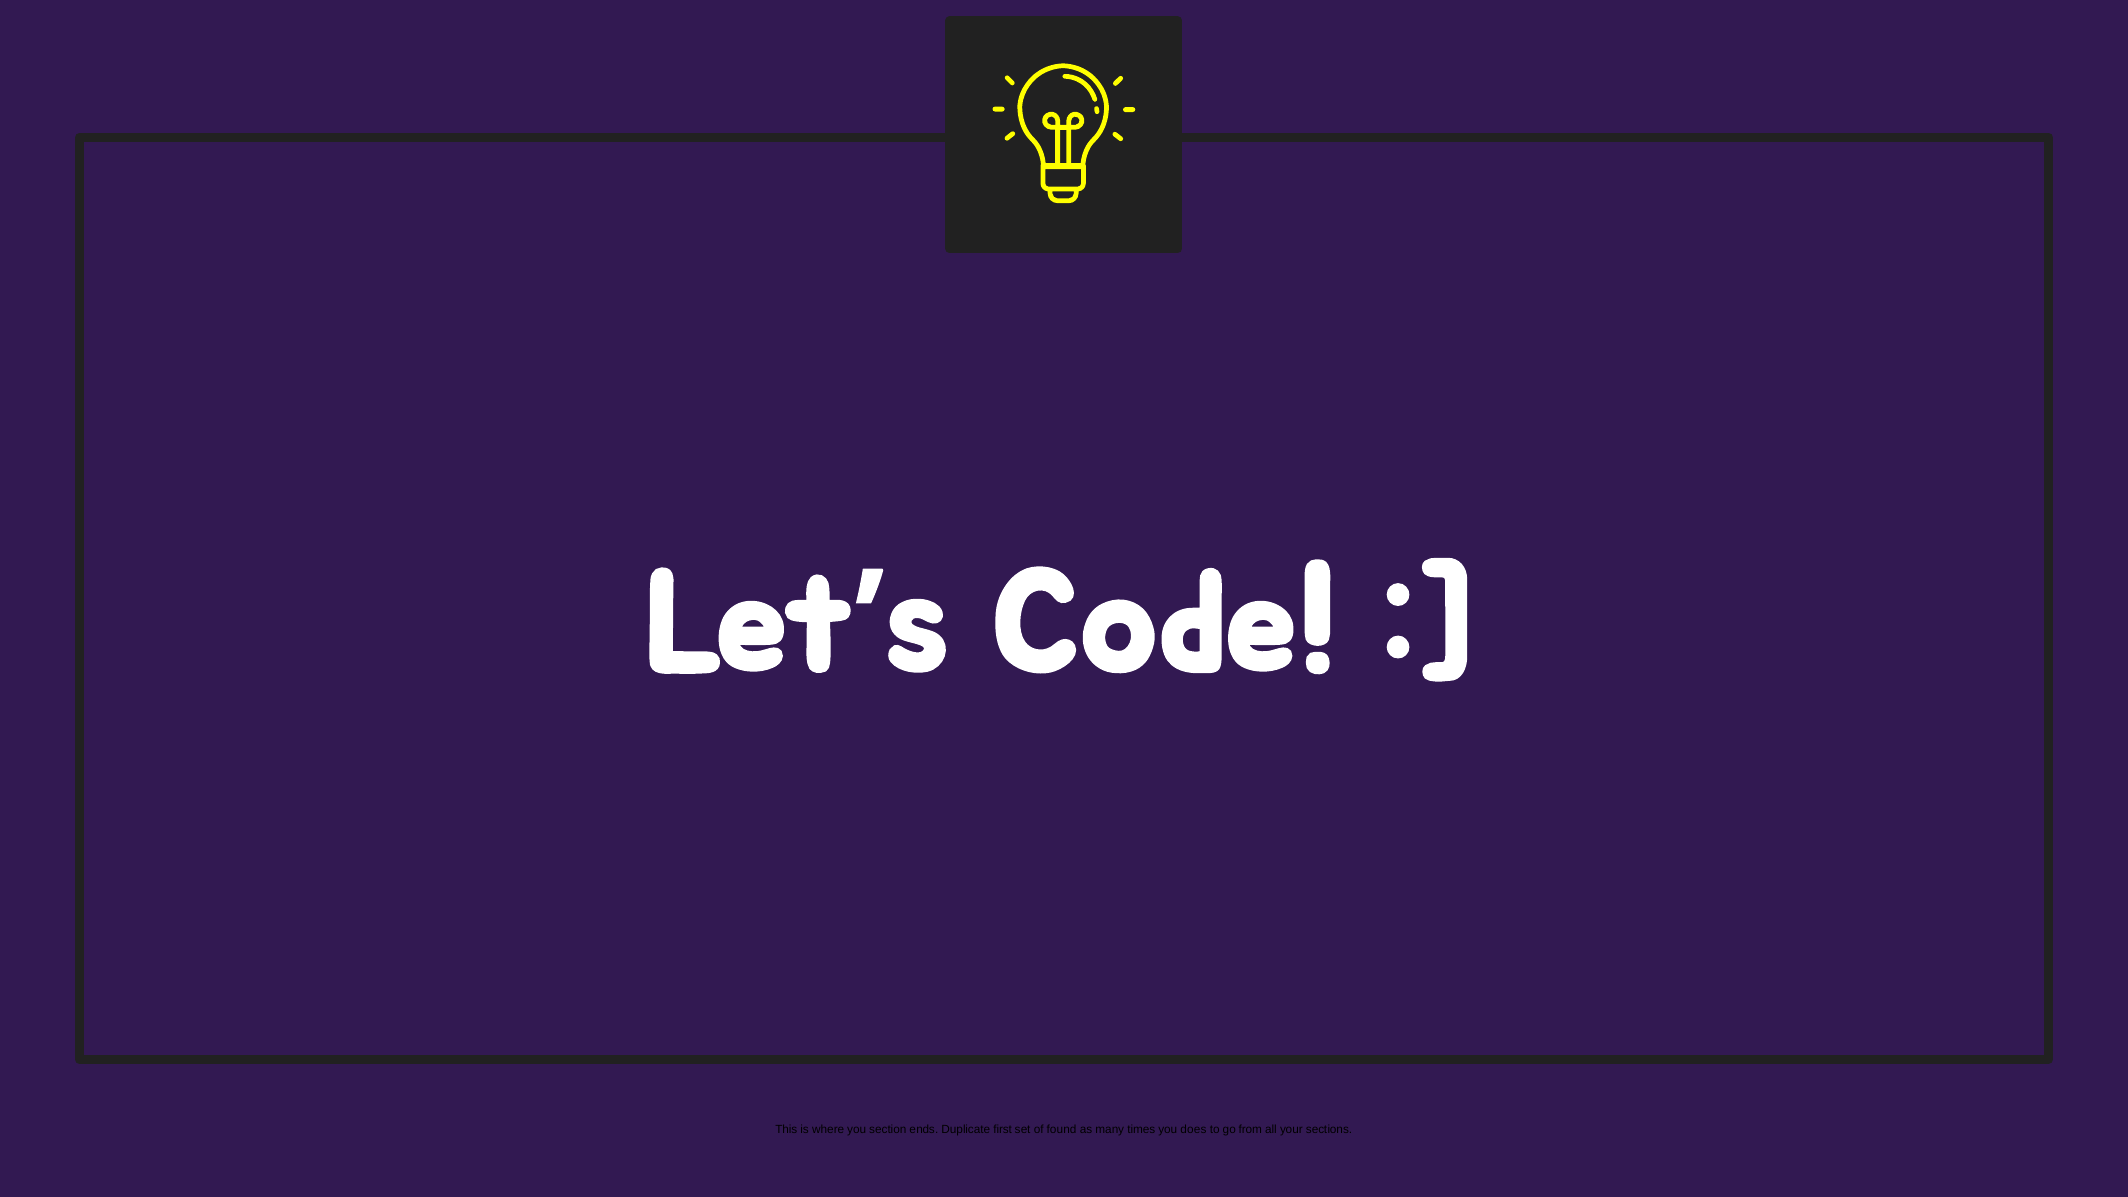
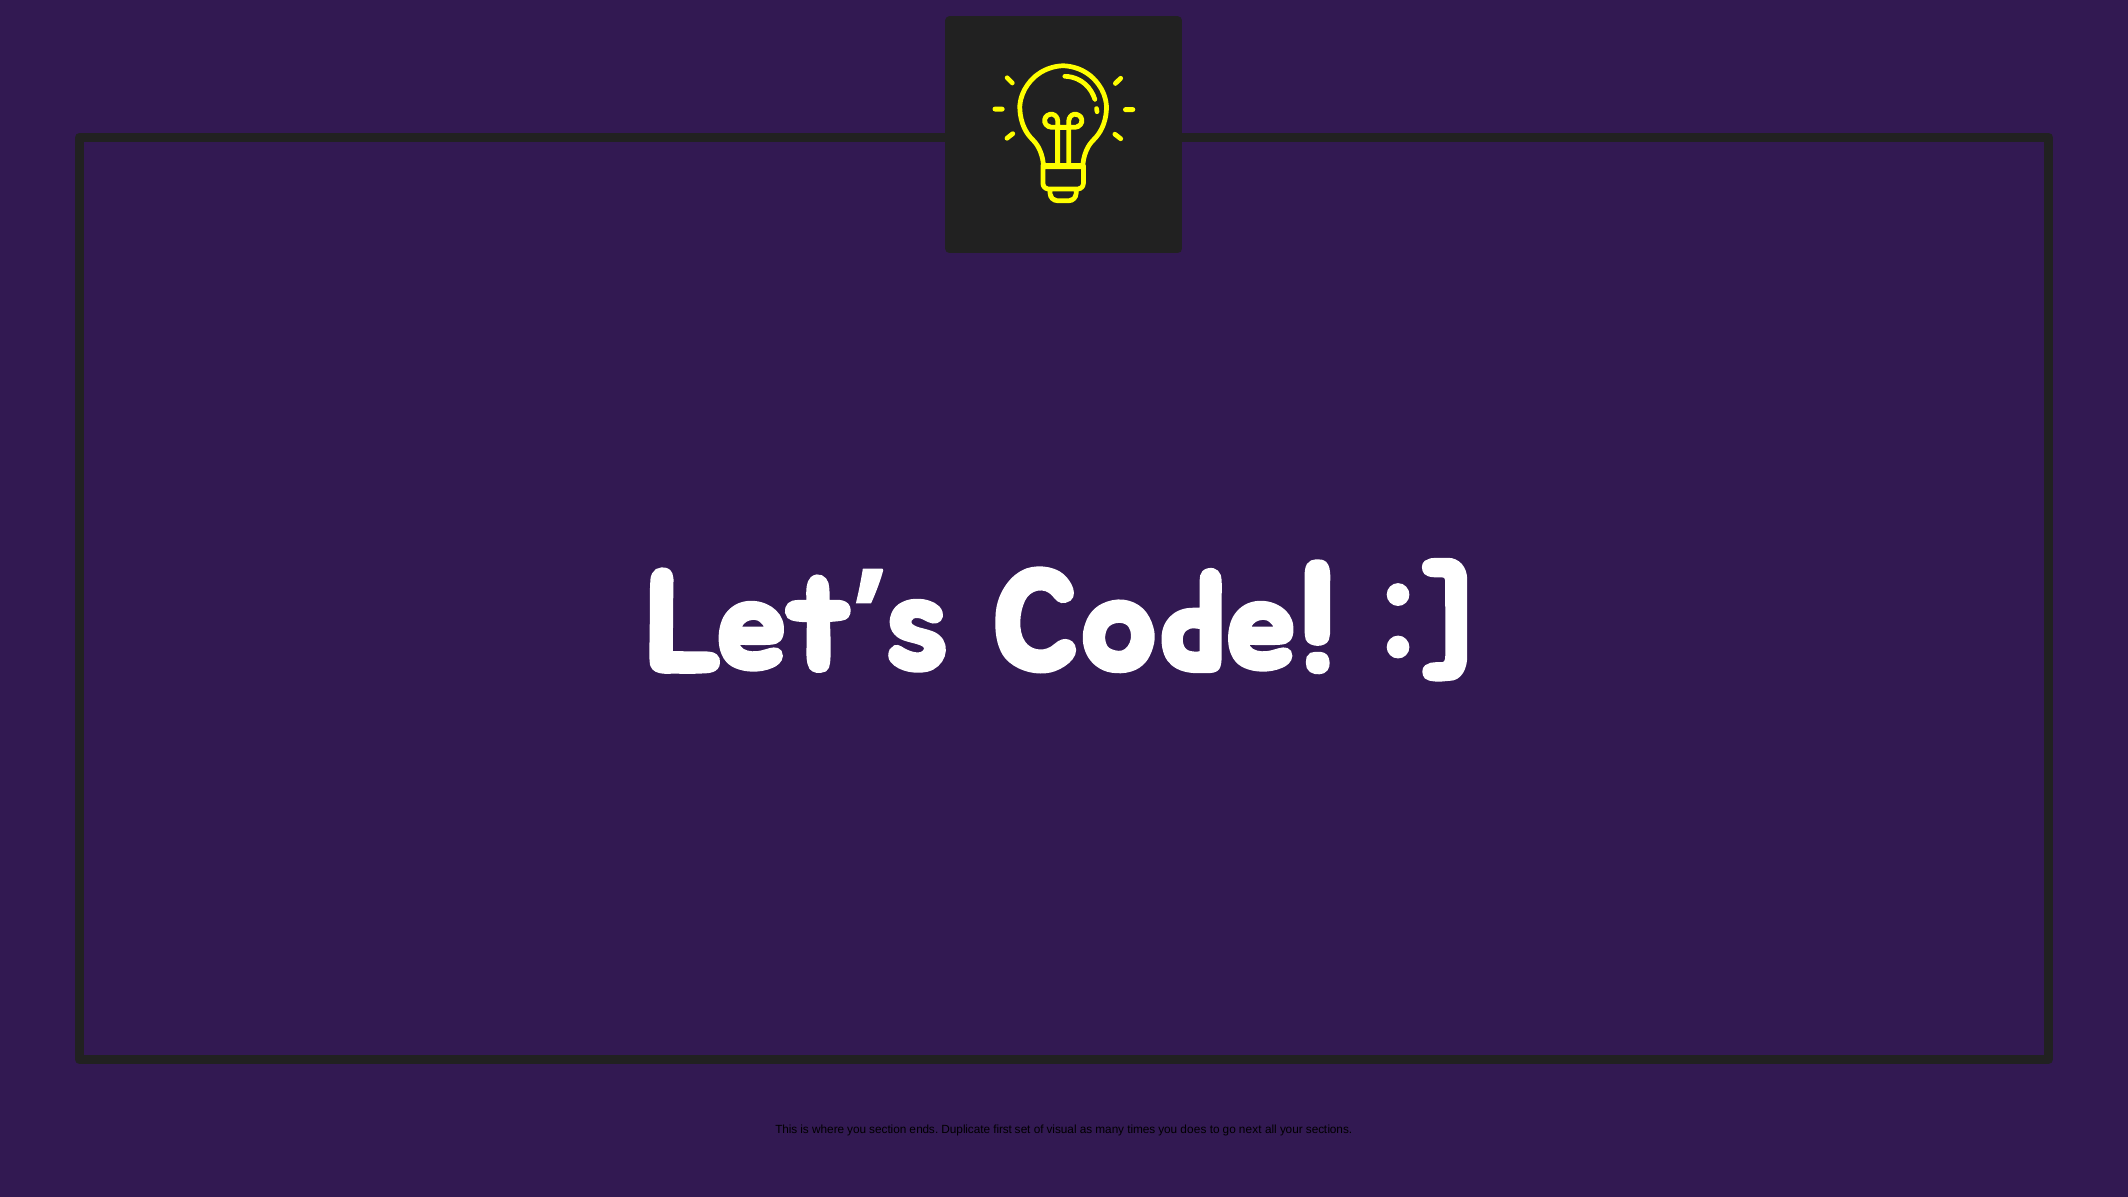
found: found -> visual
from: from -> next
